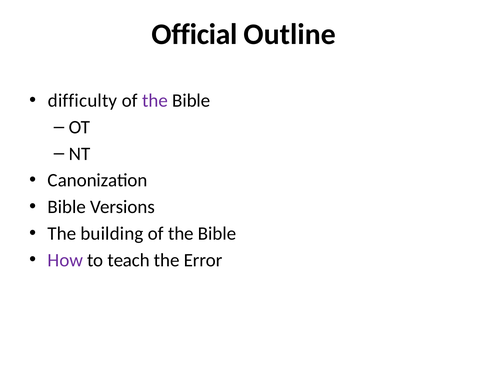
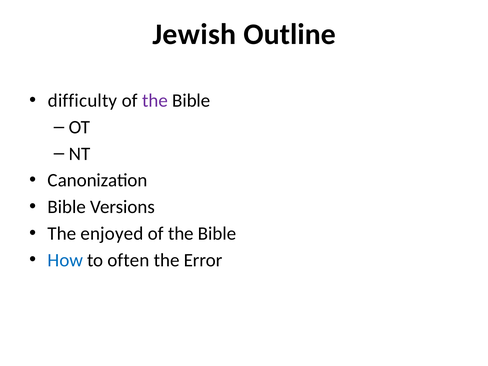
Official: Official -> Jewish
building: building -> enjoyed
How colour: purple -> blue
teach: teach -> often
